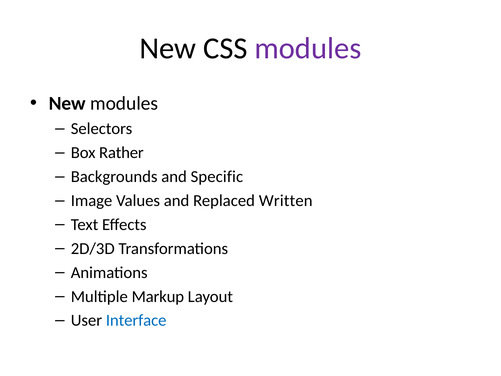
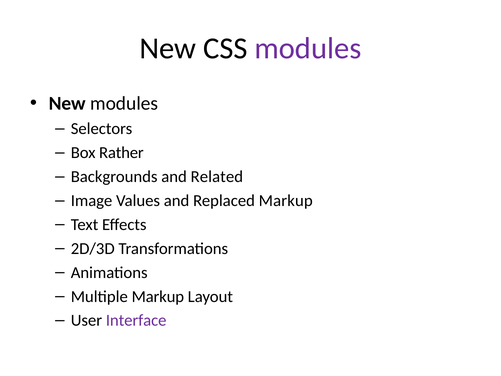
Specific: Specific -> Related
Replaced Written: Written -> Markup
Interface colour: blue -> purple
